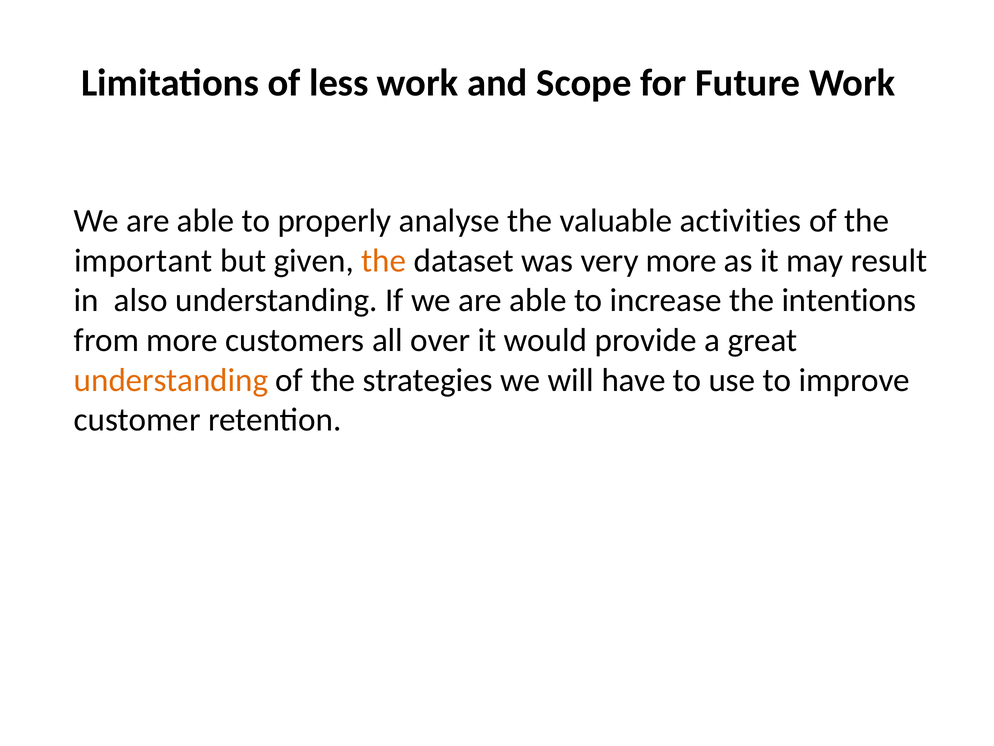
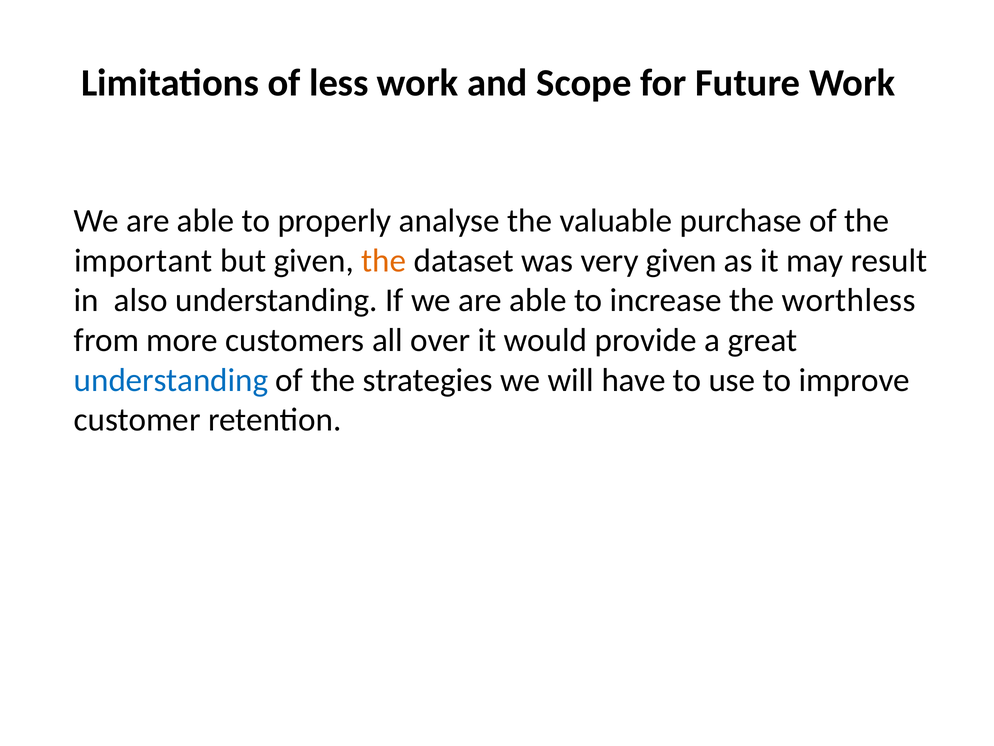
activities: activities -> purchase
very more: more -> given
intentions: intentions -> worthless
understanding at (171, 380) colour: orange -> blue
